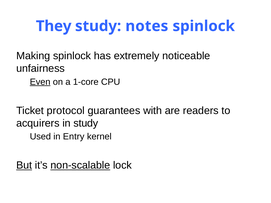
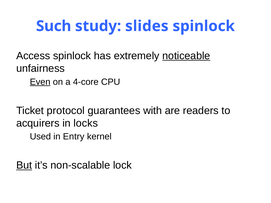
They: They -> Such
notes: notes -> slides
Making: Making -> Access
noticeable underline: none -> present
1-core: 1-core -> 4-core
in study: study -> locks
non-scalable underline: present -> none
